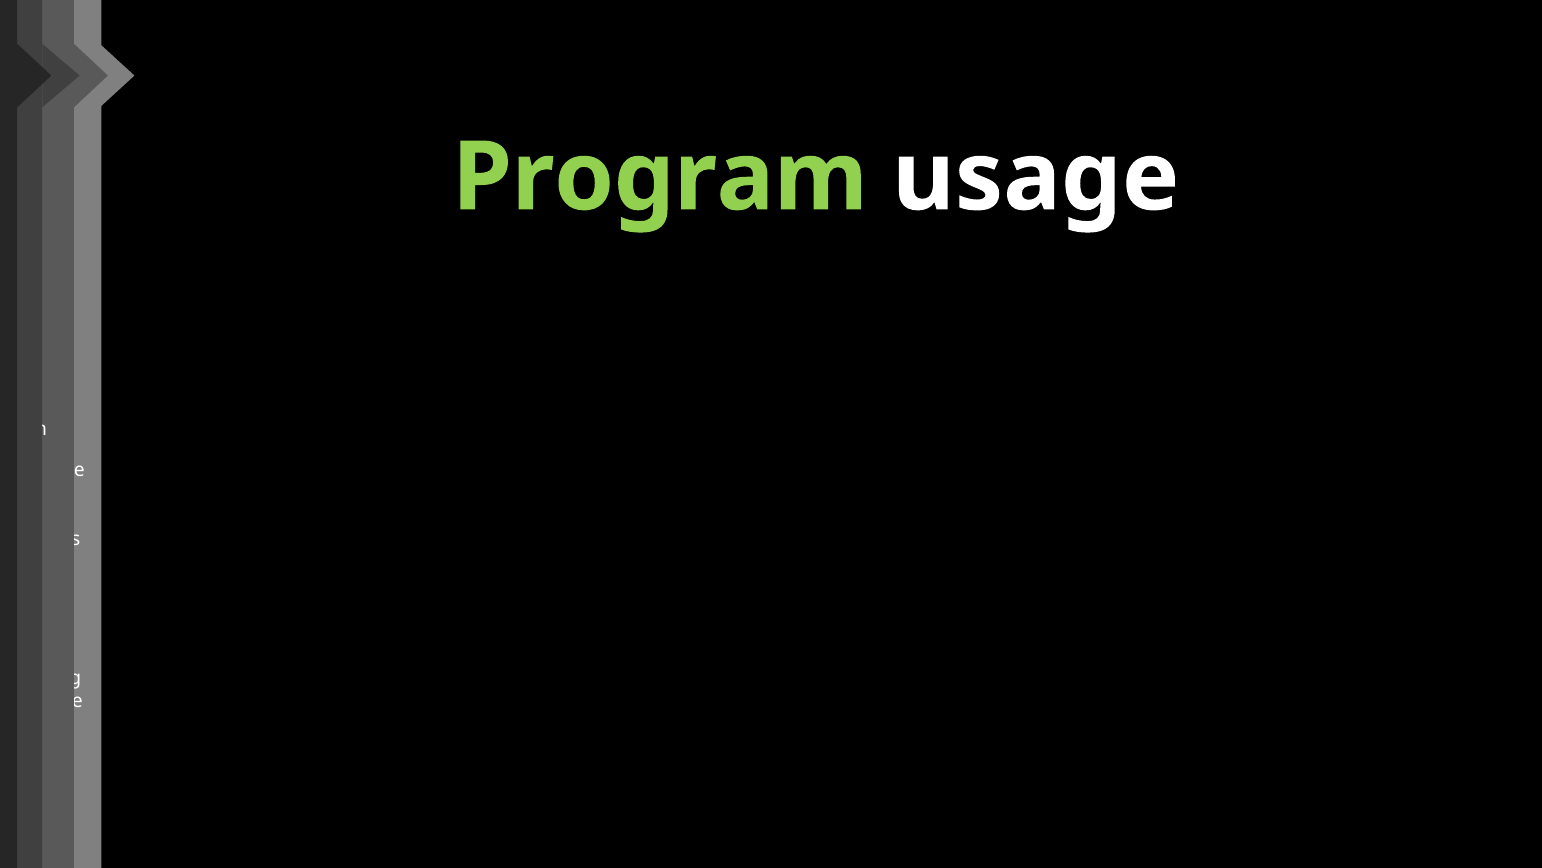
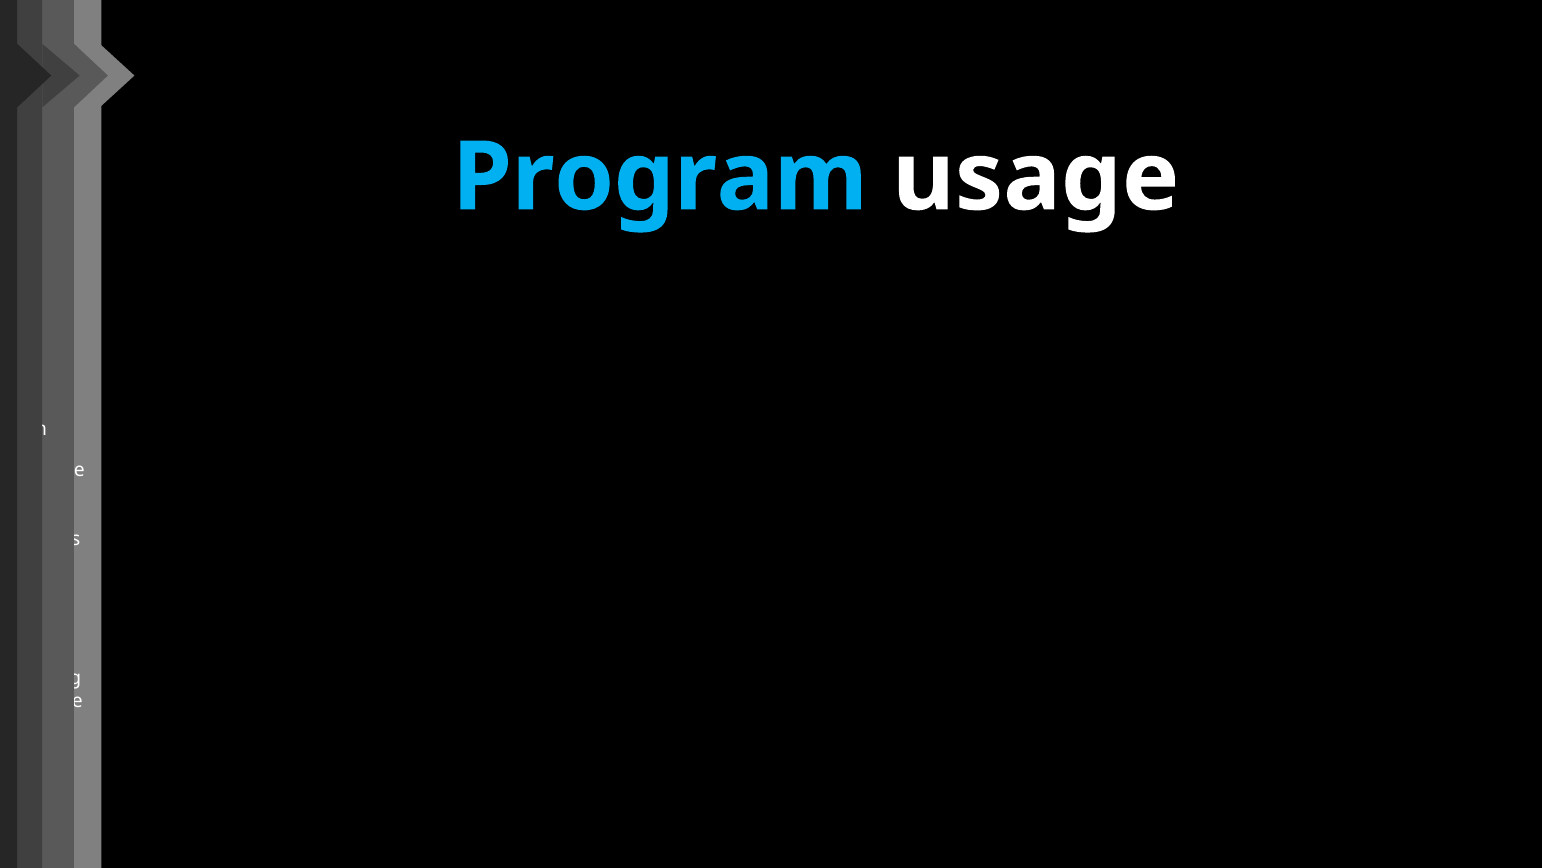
Program colour: light green -> light blue
